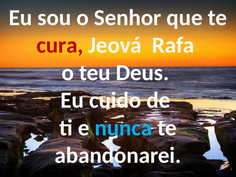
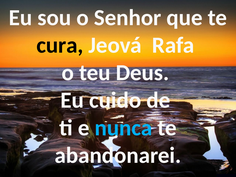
cura colour: red -> black
